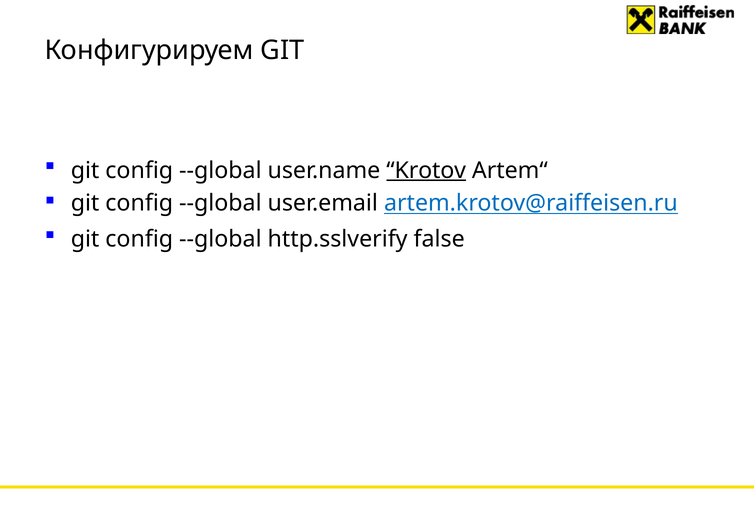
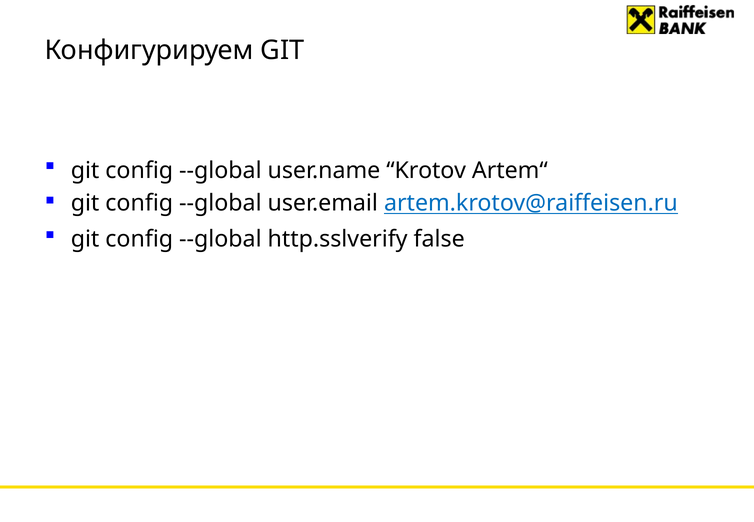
Krotov underline: present -> none
